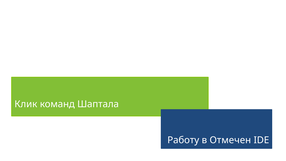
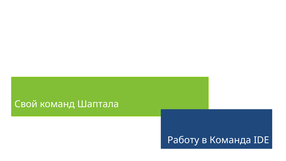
Клик: Клик -> Свой
Отмечен: Отмечен -> Команда
